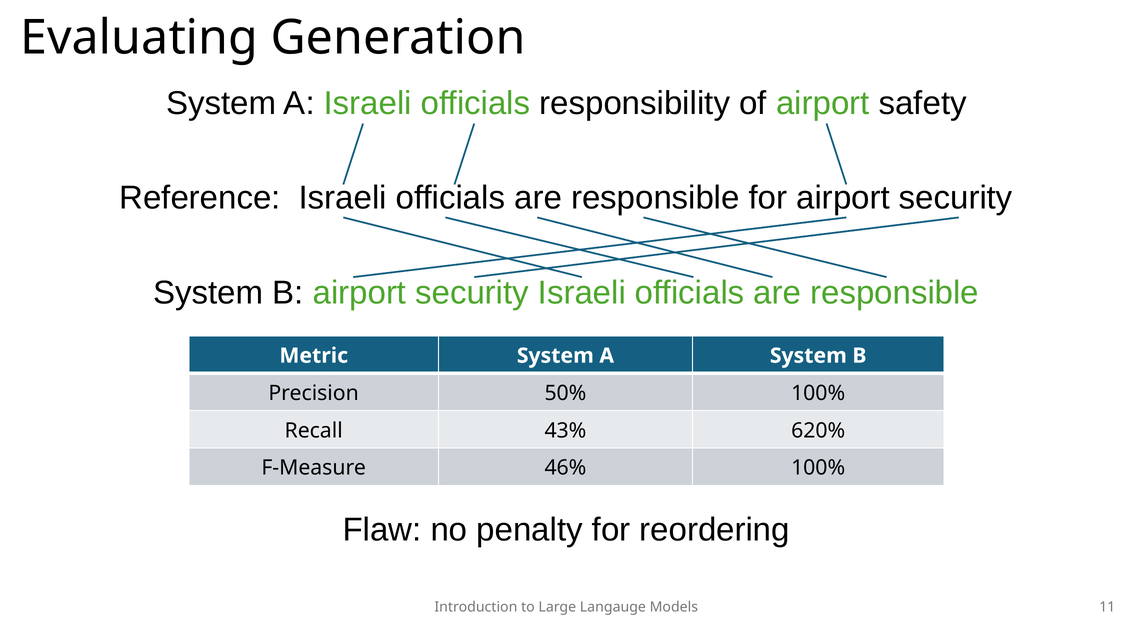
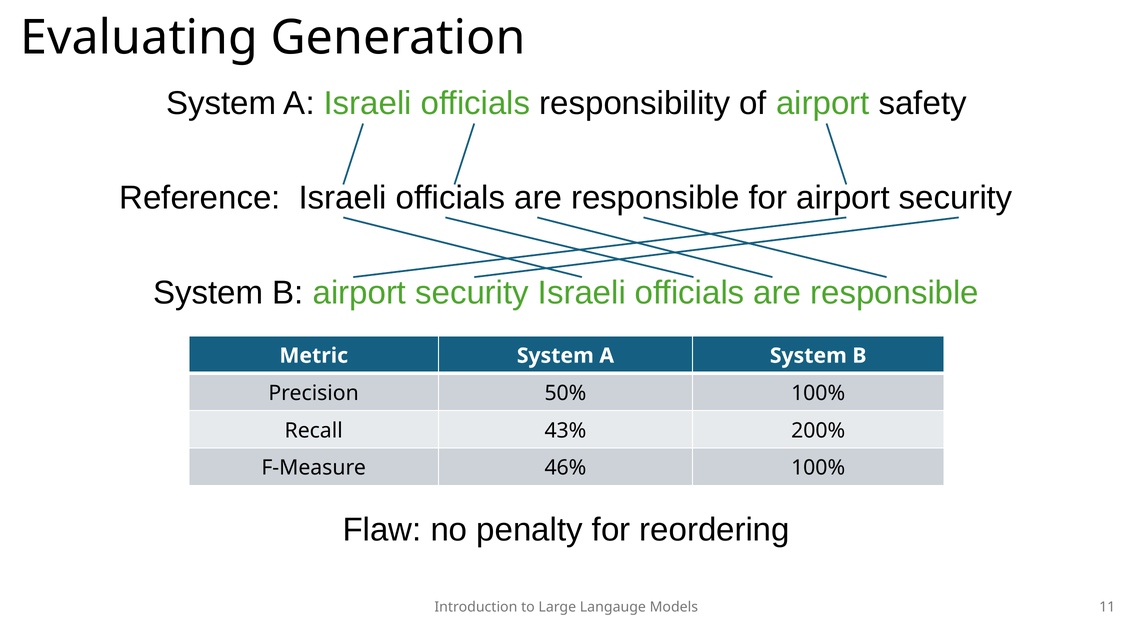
620%: 620% -> 200%
